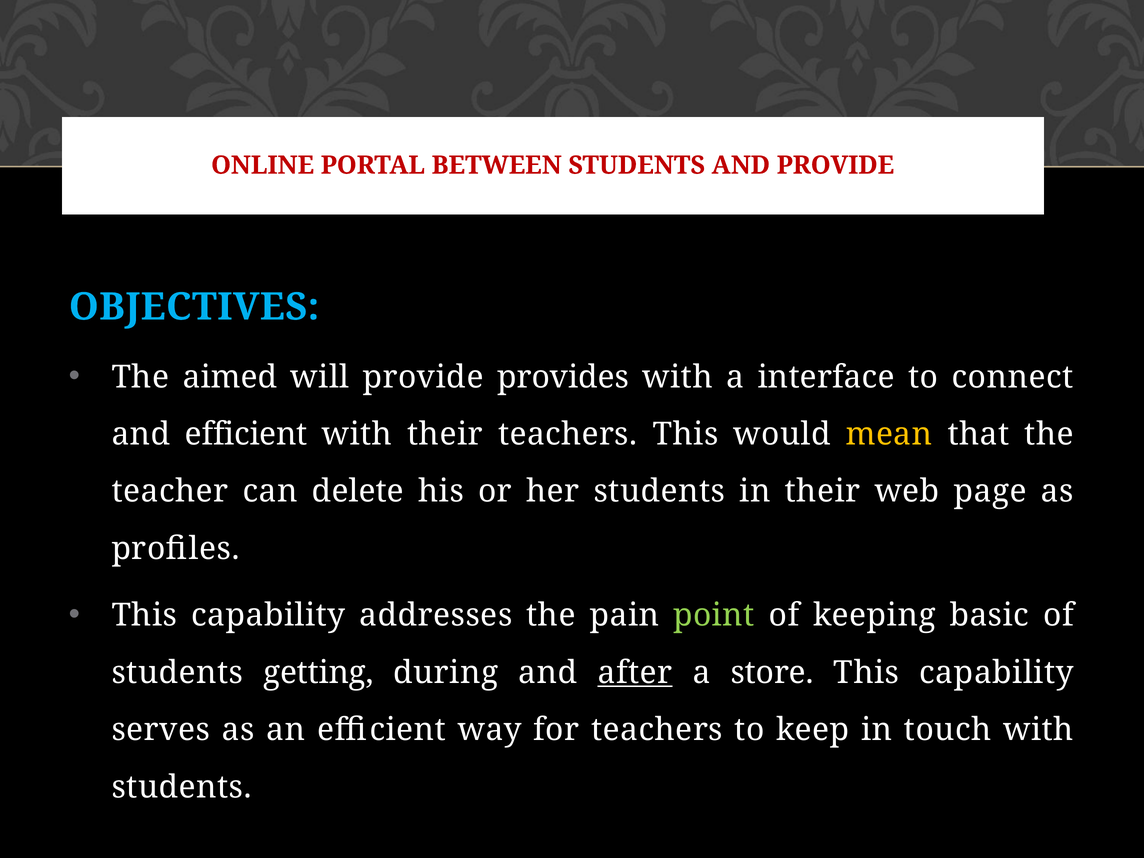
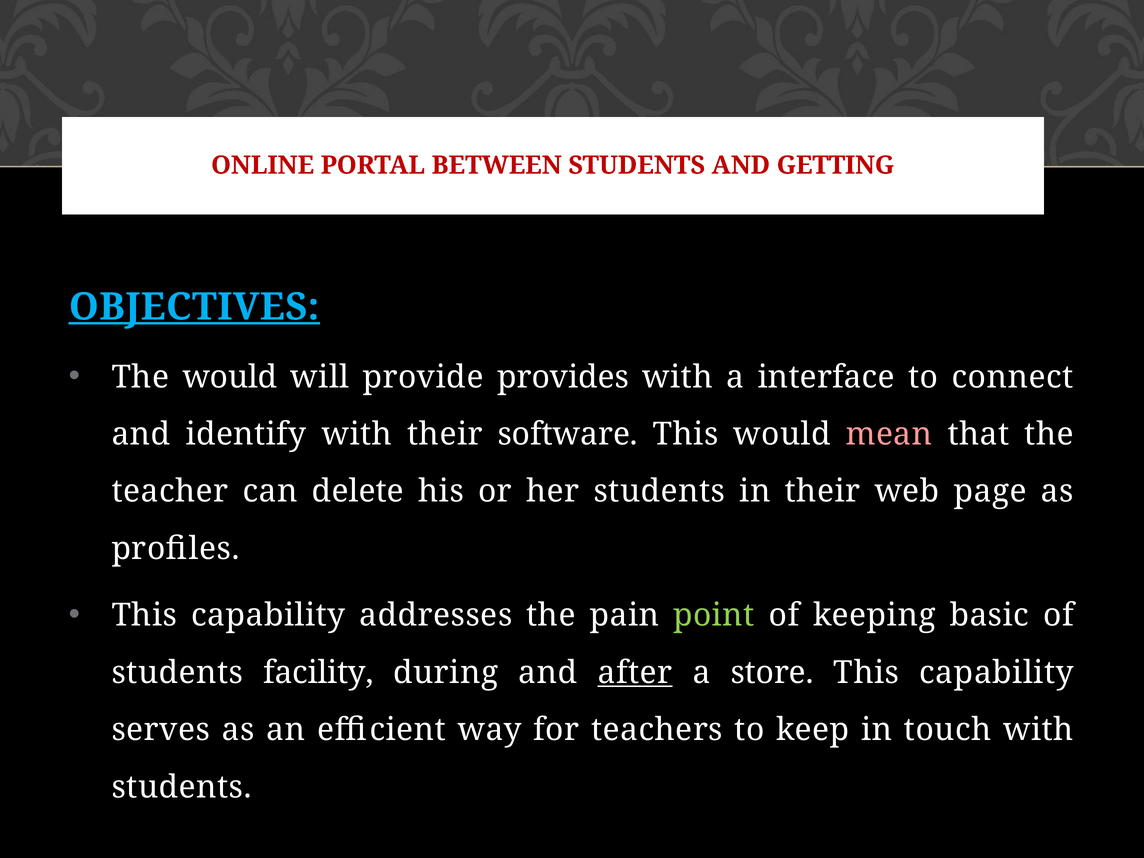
AND PROVIDE: PROVIDE -> GETTING
OBJECTIVES underline: none -> present
The aimed: aimed -> would
and efficient: efficient -> identify
their teachers: teachers -> software
mean colour: yellow -> pink
getting: getting -> facility
